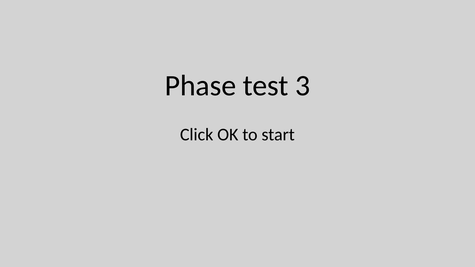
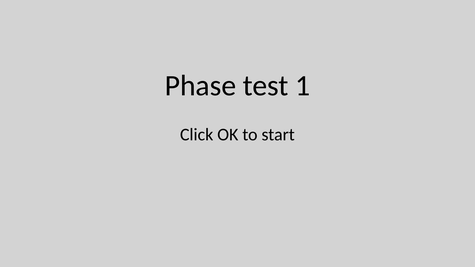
3: 3 -> 1
